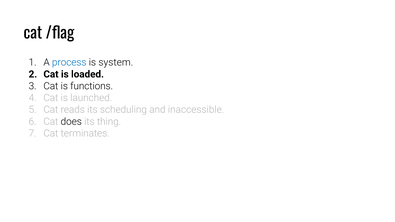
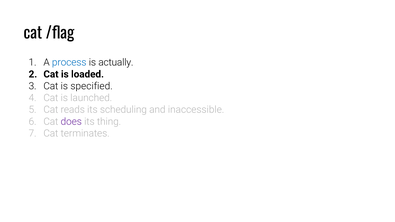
system: system -> actually
functions: functions -> specified
does colour: black -> purple
